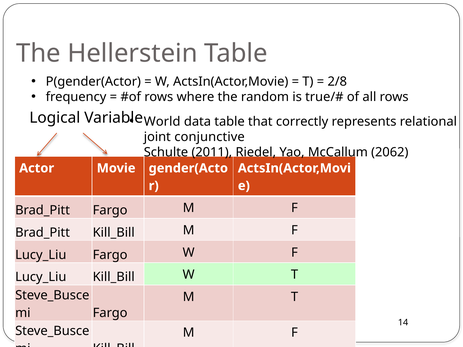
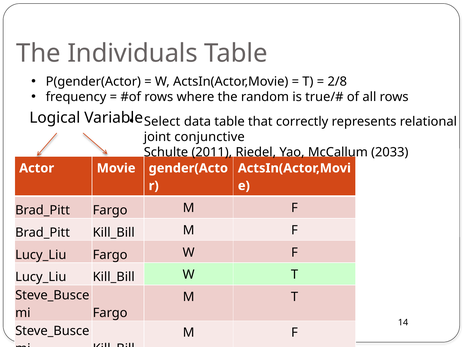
Hellerstein: Hellerstein -> Individuals
World: World -> Select
2062: 2062 -> 2033
